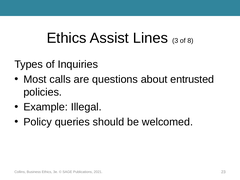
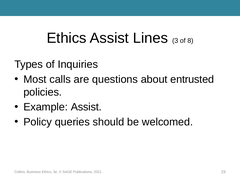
Example Illegal: Illegal -> Assist
